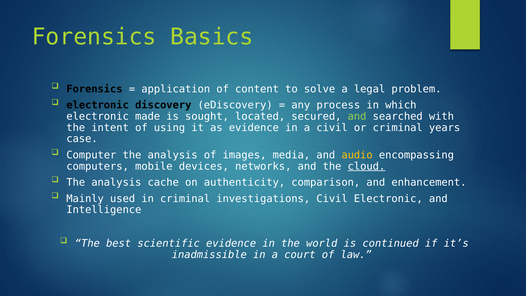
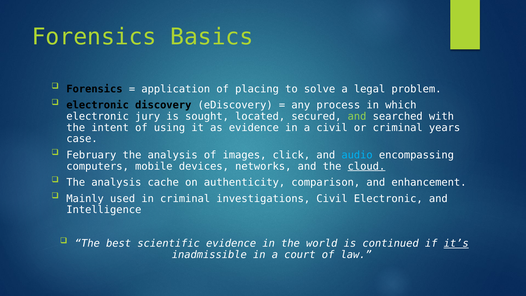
content: content -> placing
made: made -> jury
Computer: Computer -> February
media: media -> click
audio colour: yellow -> light blue
it’s underline: none -> present
